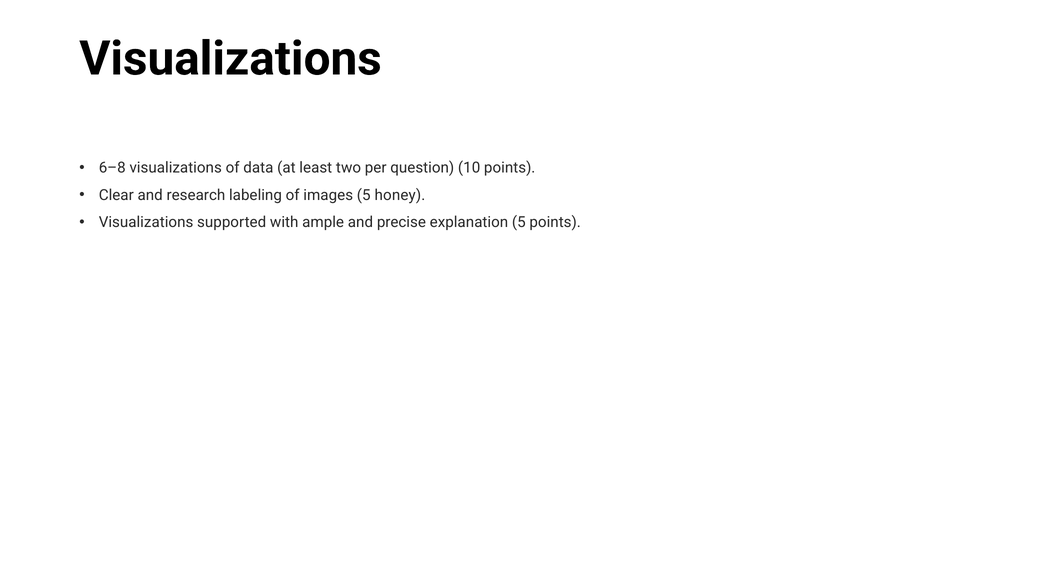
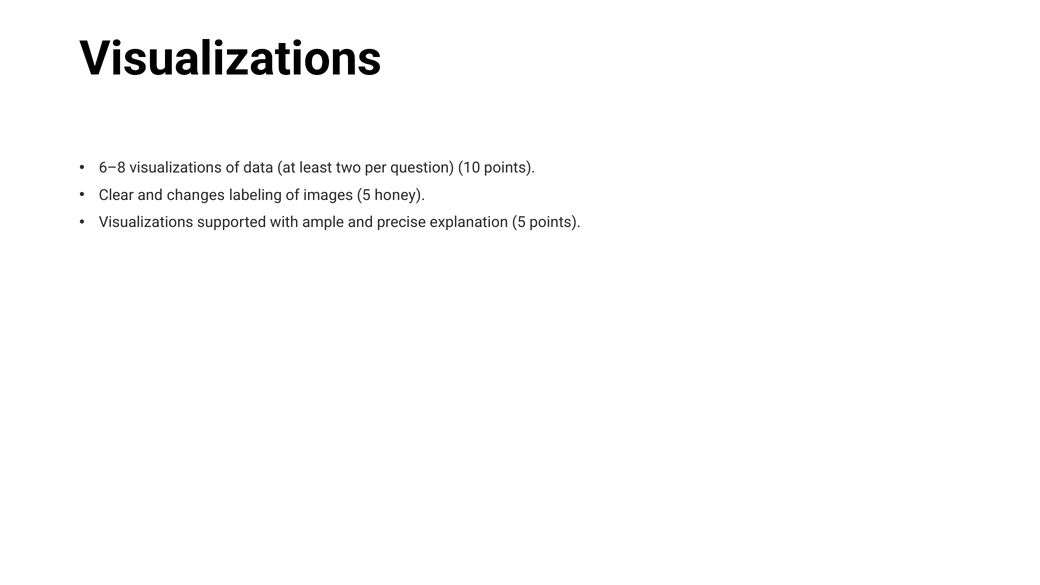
research: research -> changes
